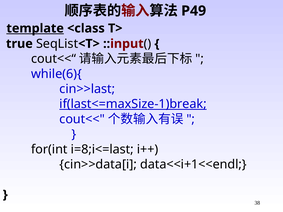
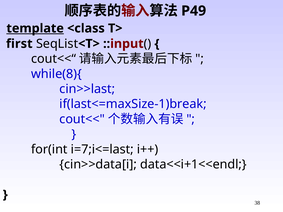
true: true -> first
while(6){: while(6){ -> while(8){
if(last<=maxSize-1)break underline: present -> none
i=8;i<=last: i=8;i<=last -> i=7;i<=last
